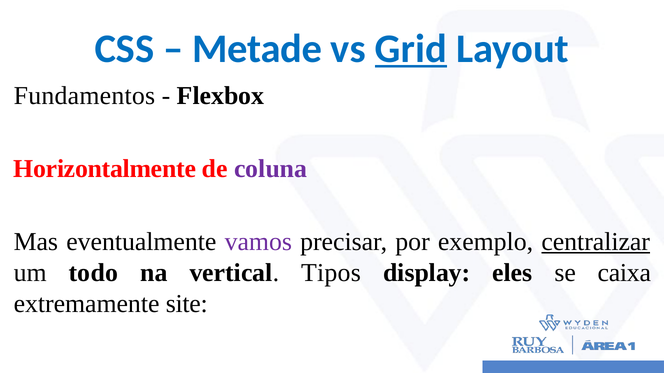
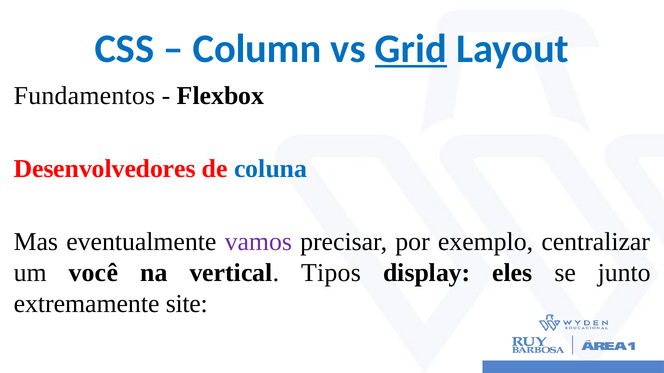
Metade: Metade -> Column
Horizontalmente: Horizontalmente -> Desenvolvedores
coluna colour: purple -> blue
centralizar underline: present -> none
todo: todo -> você
caixa: caixa -> junto
